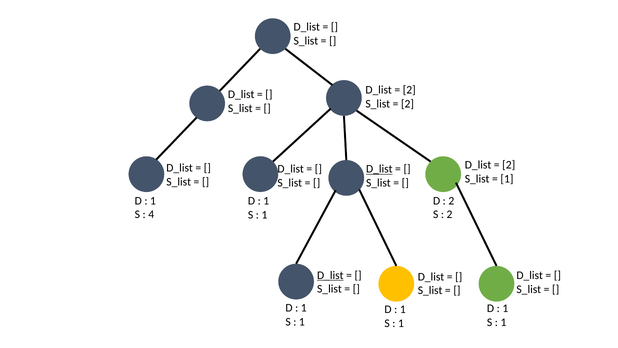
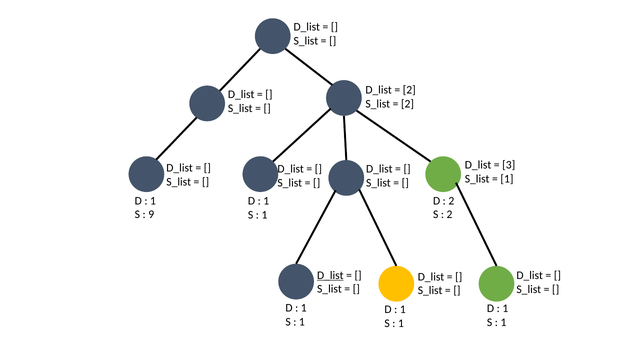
2 at (509, 165): 2 -> 3
D_list at (379, 169) underline: present -> none
4: 4 -> 9
